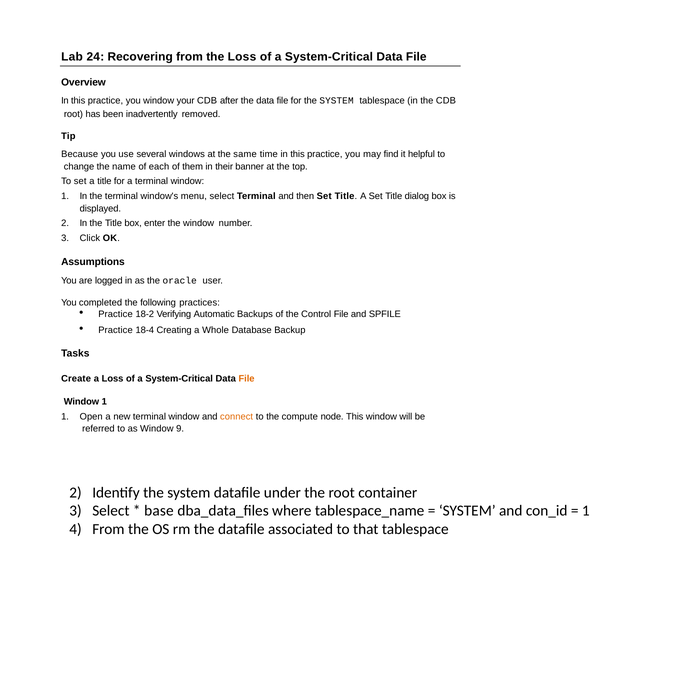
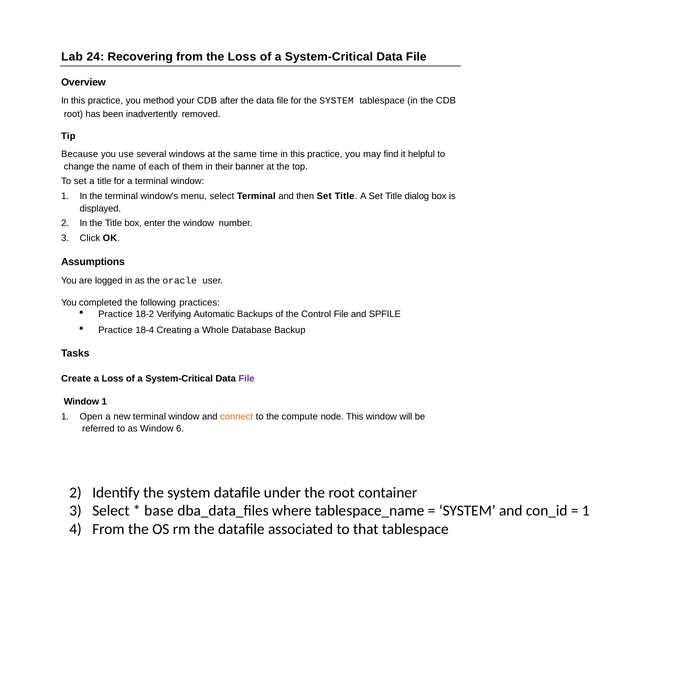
you window: window -> method
File at (247, 379) colour: orange -> purple
9: 9 -> 6
